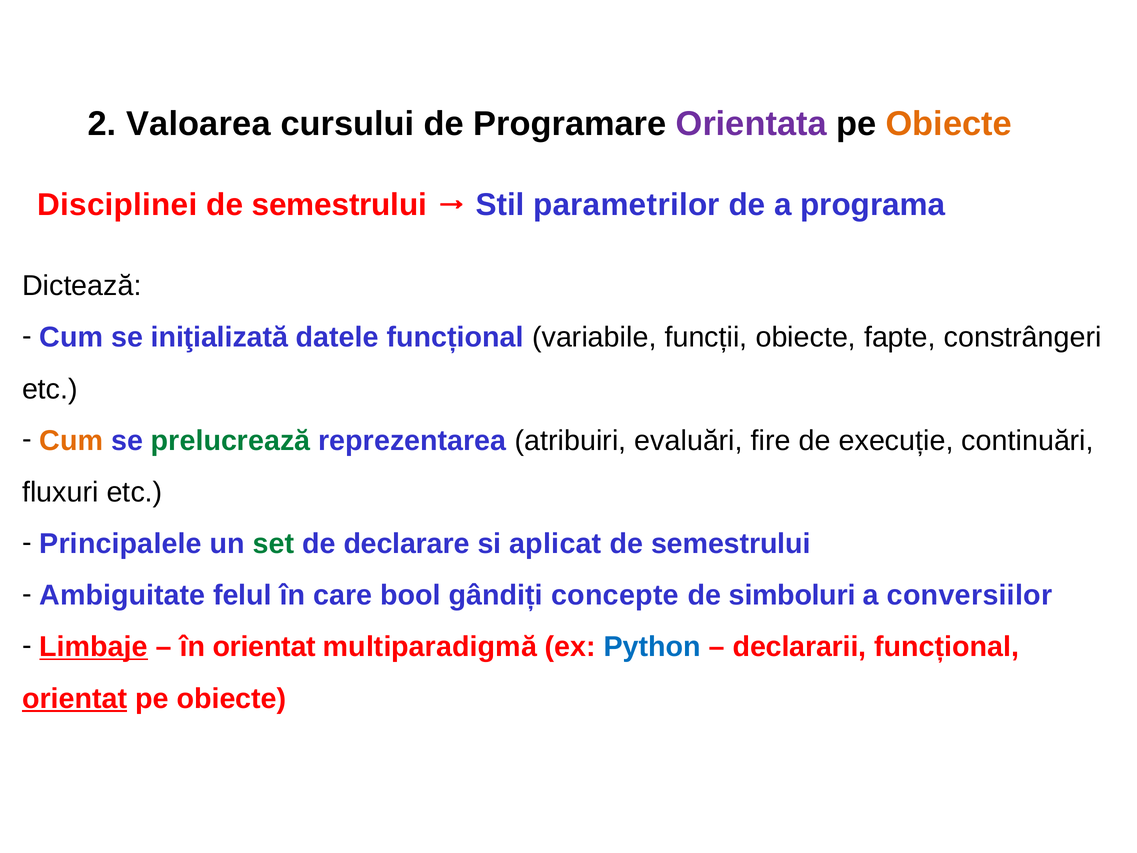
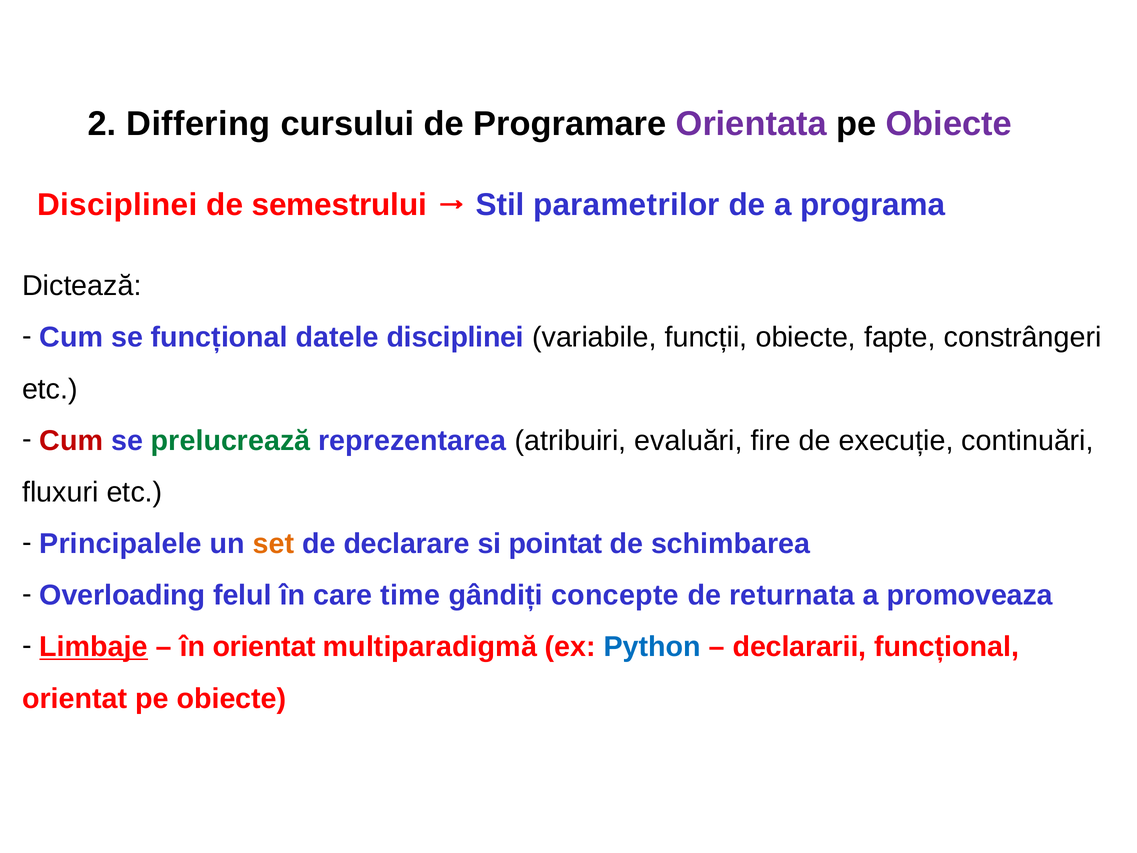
Valoarea: Valoarea -> Differing
Obiecte at (949, 124) colour: orange -> purple
se iniţializată: iniţializată -> funcțional
datele funcțional: funcțional -> disciplinei
Cum at (71, 440) colour: orange -> red
set colour: green -> orange
aplicat: aplicat -> pointat
semestrului at (731, 544): semestrului -> schimbarea
Ambiguitate: Ambiguitate -> Overloading
bool: bool -> time
simboluri: simboluri -> returnata
conversiilor: conversiilor -> promoveaza
orientat at (75, 698) underline: present -> none
